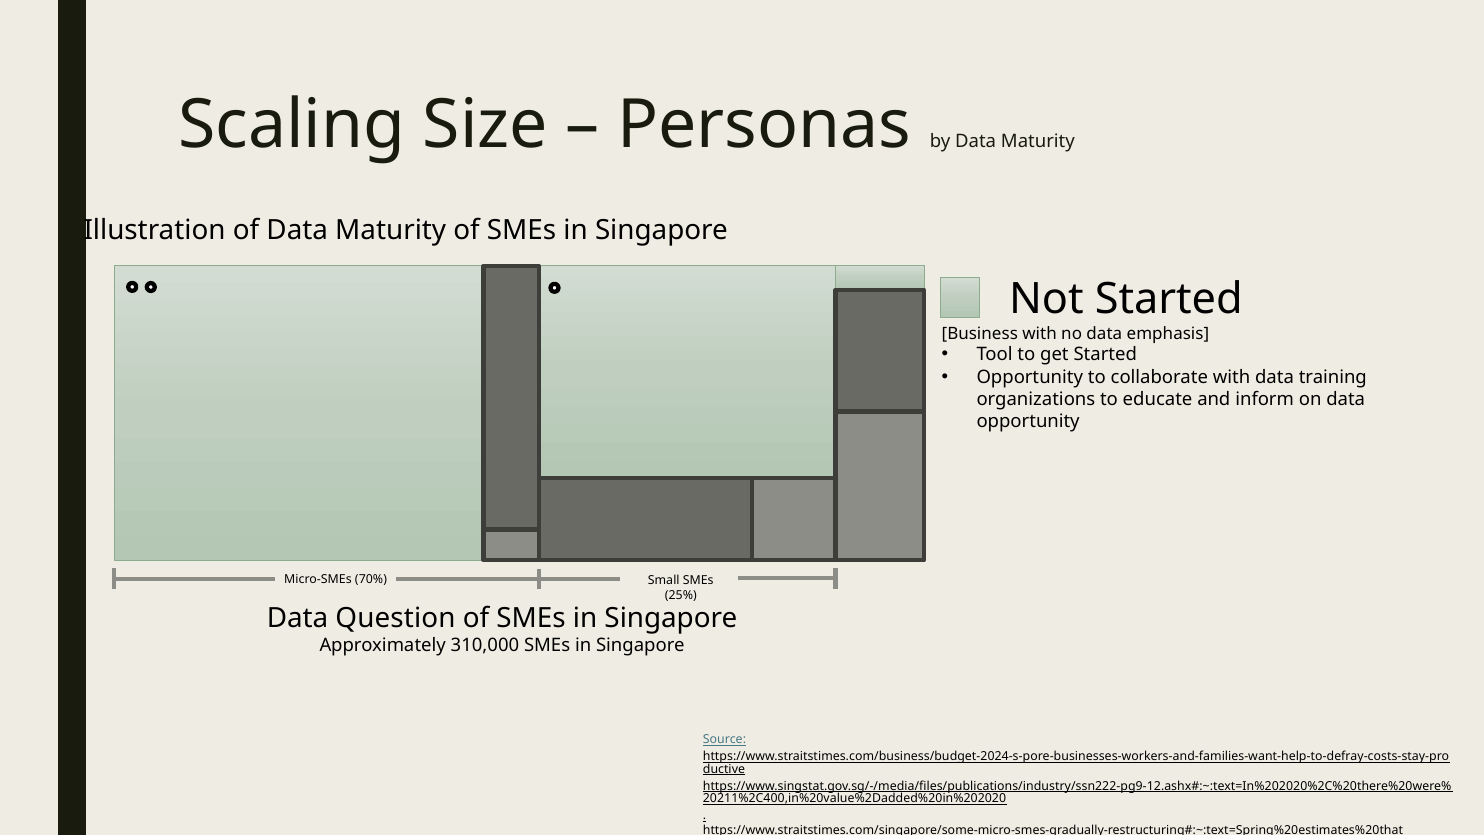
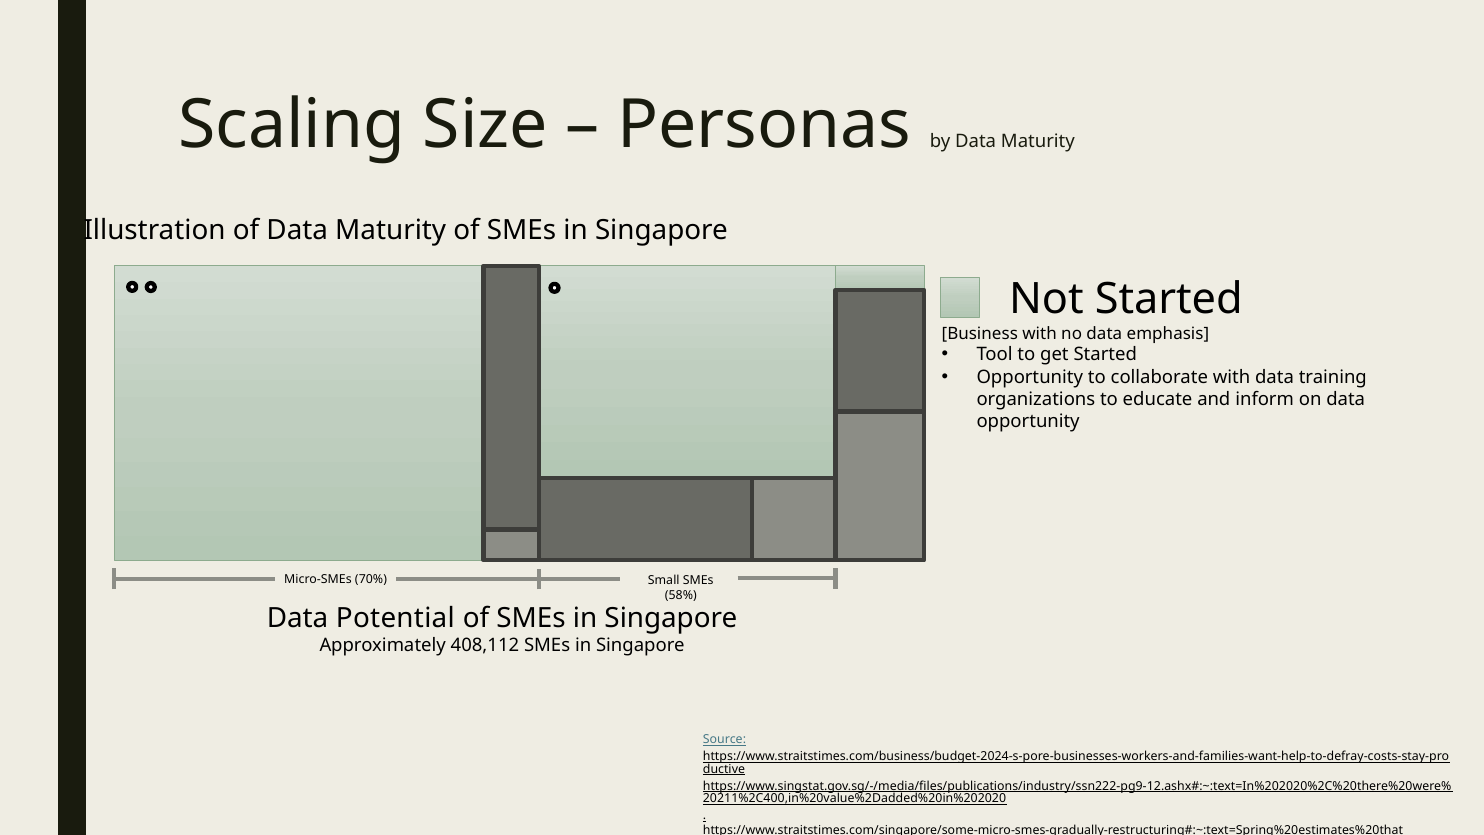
25%: 25% -> 58%
Question: Question -> Potential
310,000: 310,000 -> 408,112
